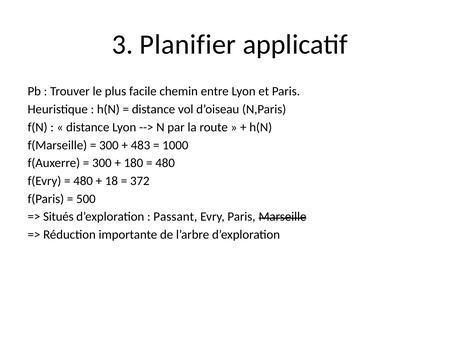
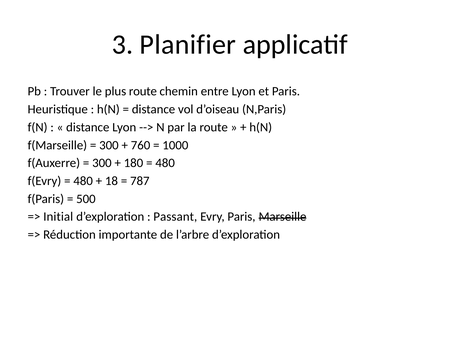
plus facile: facile -> route
483: 483 -> 760
372: 372 -> 787
Situés: Situés -> Initial
